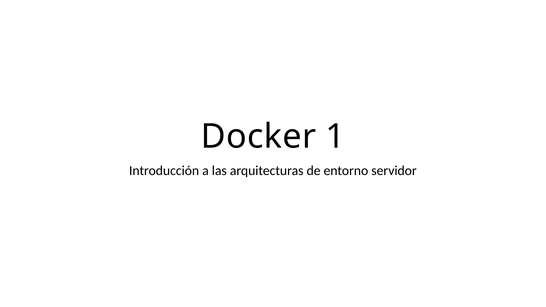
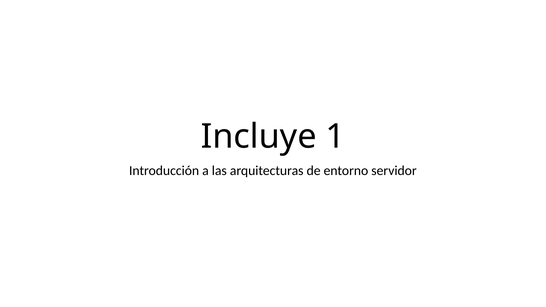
Docker: Docker -> Incluye
